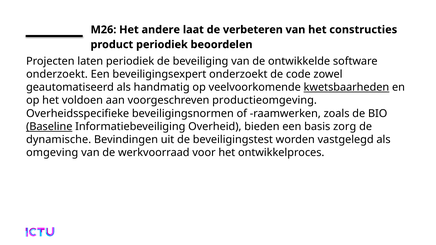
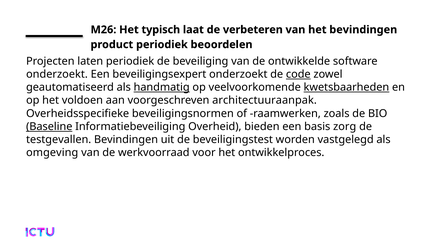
andere: andere -> typisch
het constructies: constructies -> bevindingen
code underline: none -> present
handmatig underline: none -> present
productieomgeving: productieomgeving -> architectuuraanpak
dynamische: dynamische -> testgevallen
